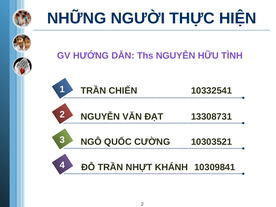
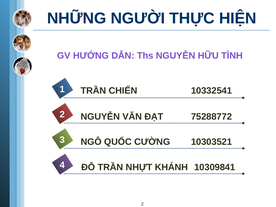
13308731: 13308731 -> 75288772
